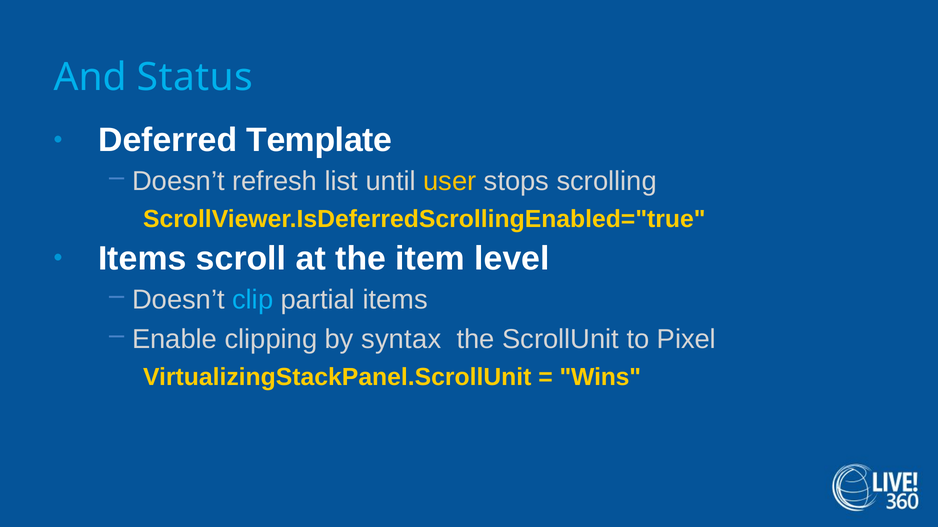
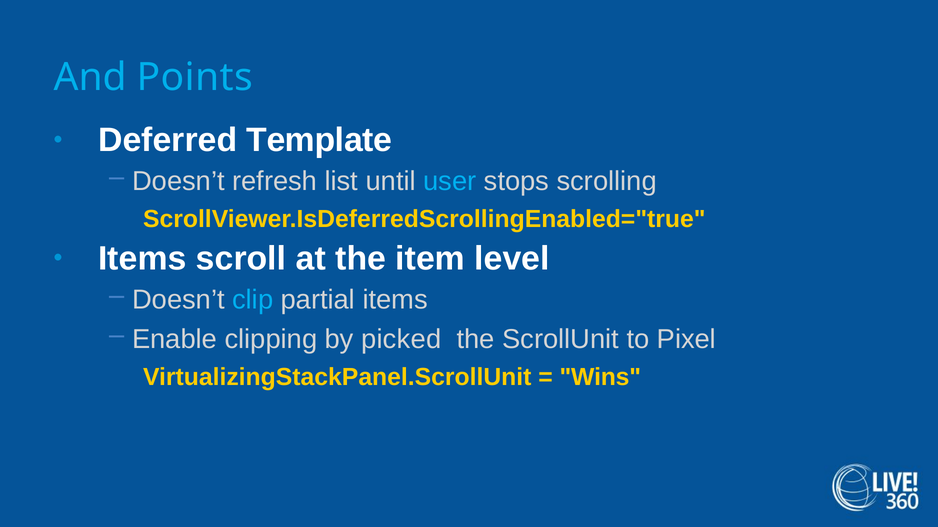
Status: Status -> Points
user colour: yellow -> light blue
syntax: syntax -> picked
